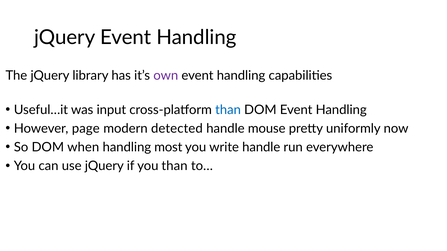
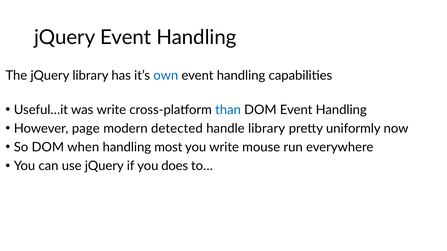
own colour: purple -> blue
was input: input -> write
handle mouse: mouse -> library
write handle: handle -> mouse
you than: than -> does
